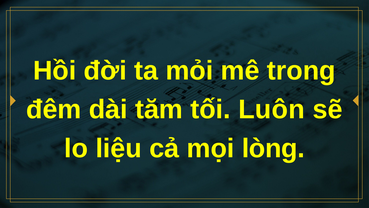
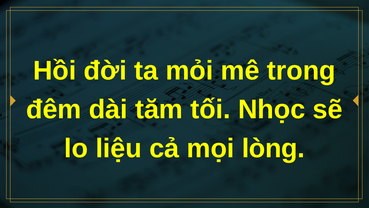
Luôn: Luôn -> Nhọc
